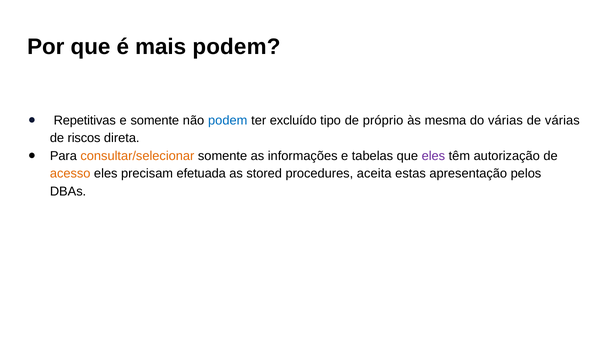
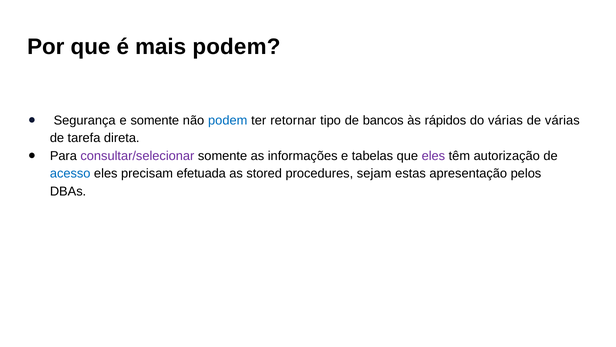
Repetitivas: Repetitivas -> Segurança
excluído: excluído -> retornar
próprio: próprio -> bancos
mesma: mesma -> rápidos
riscos: riscos -> tarefa
consultar/selecionar colour: orange -> purple
acesso colour: orange -> blue
aceita: aceita -> sejam
